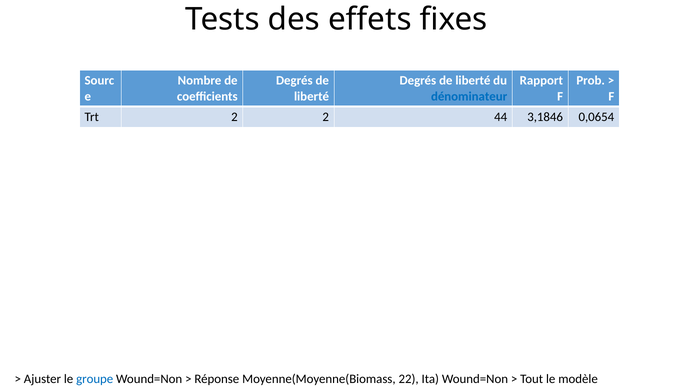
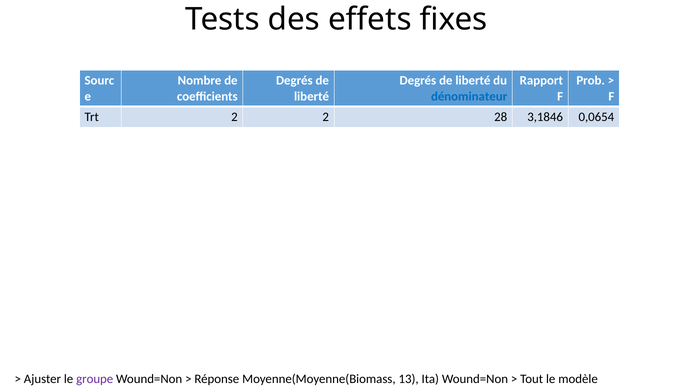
44: 44 -> 28
groupe colour: blue -> purple
22: 22 -> 13
